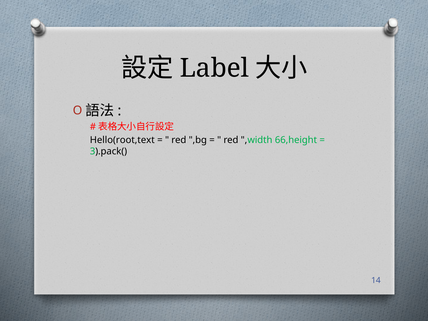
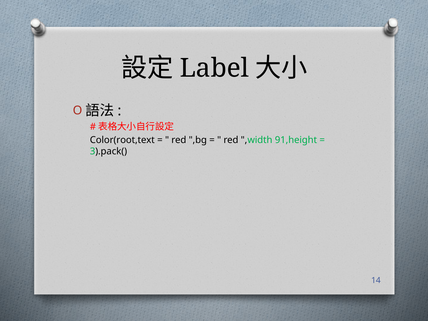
Hello(root,text: Hello(root,text -> Color(root,text
66,height: 66,height -> 91,height
